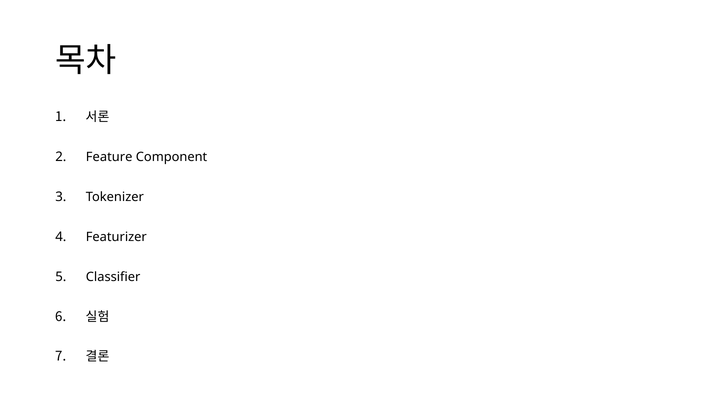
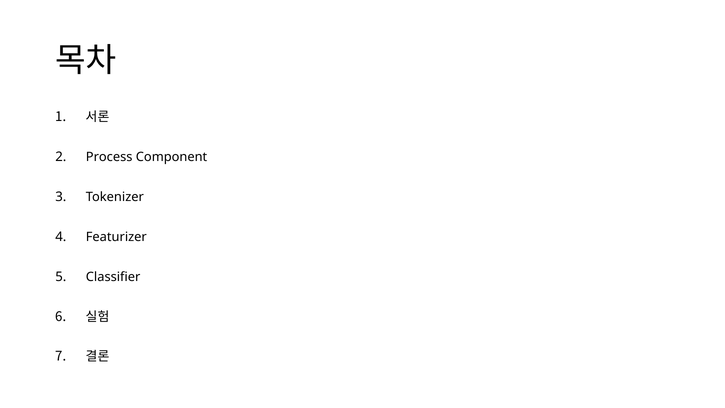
Feature: Feature -> Process
